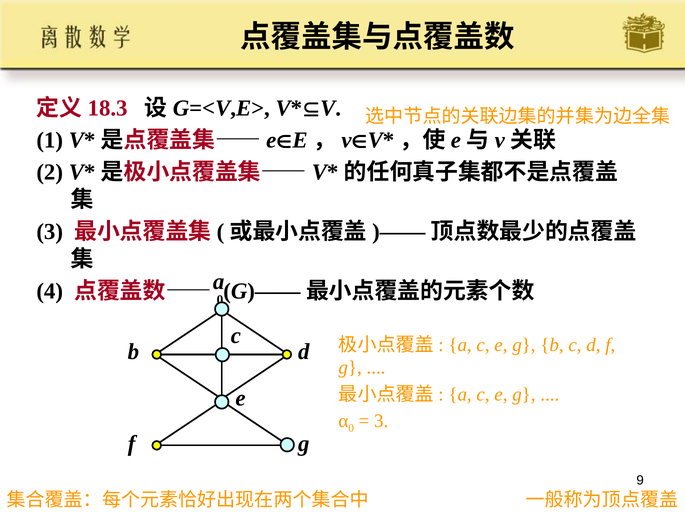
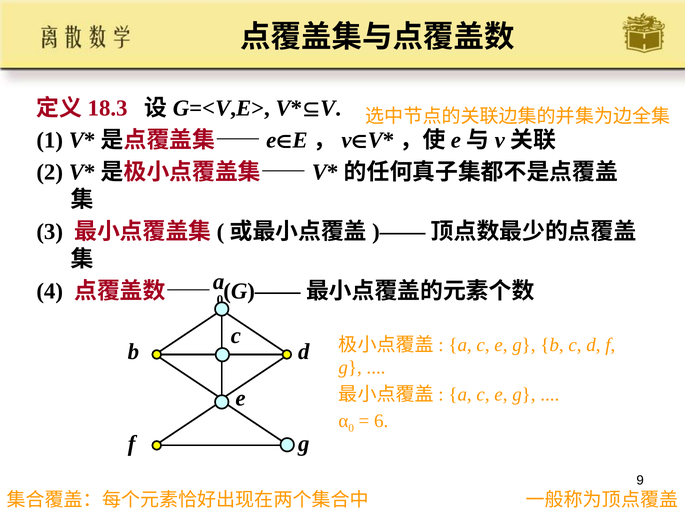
3 at (381, 421): 3 -> 6
